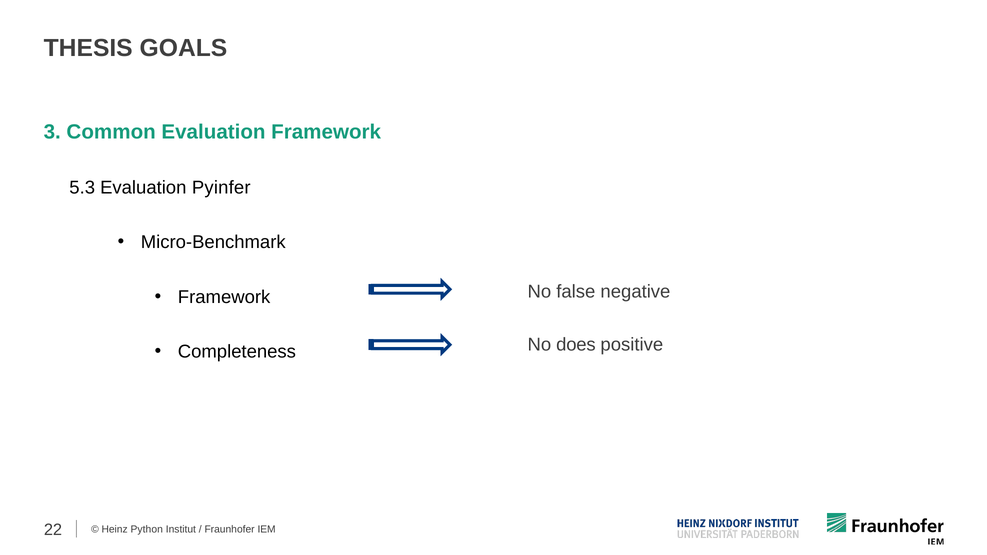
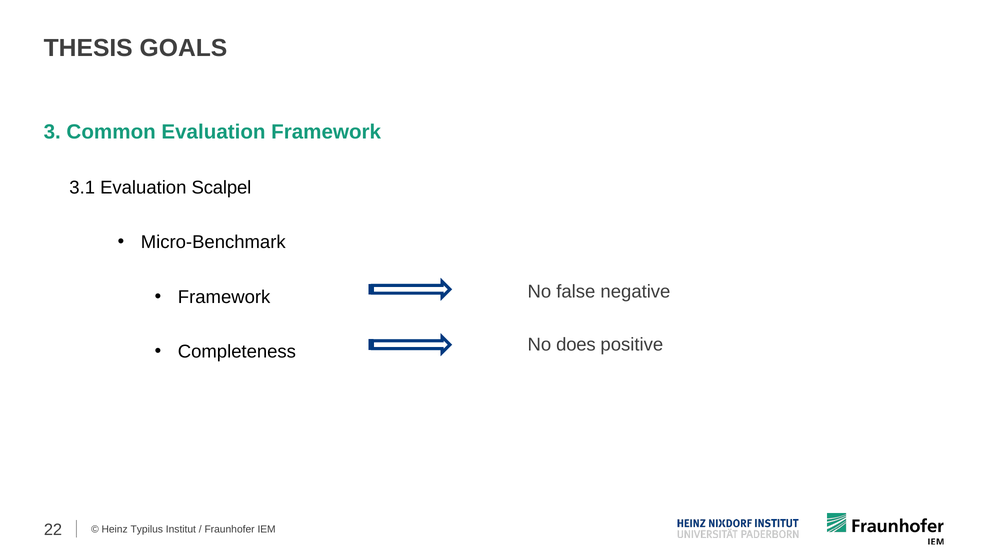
5.3: 5.3 -> 3.1
Pyinfer: Pyinfer -> Scalpel
Python: Python -> Typilus
